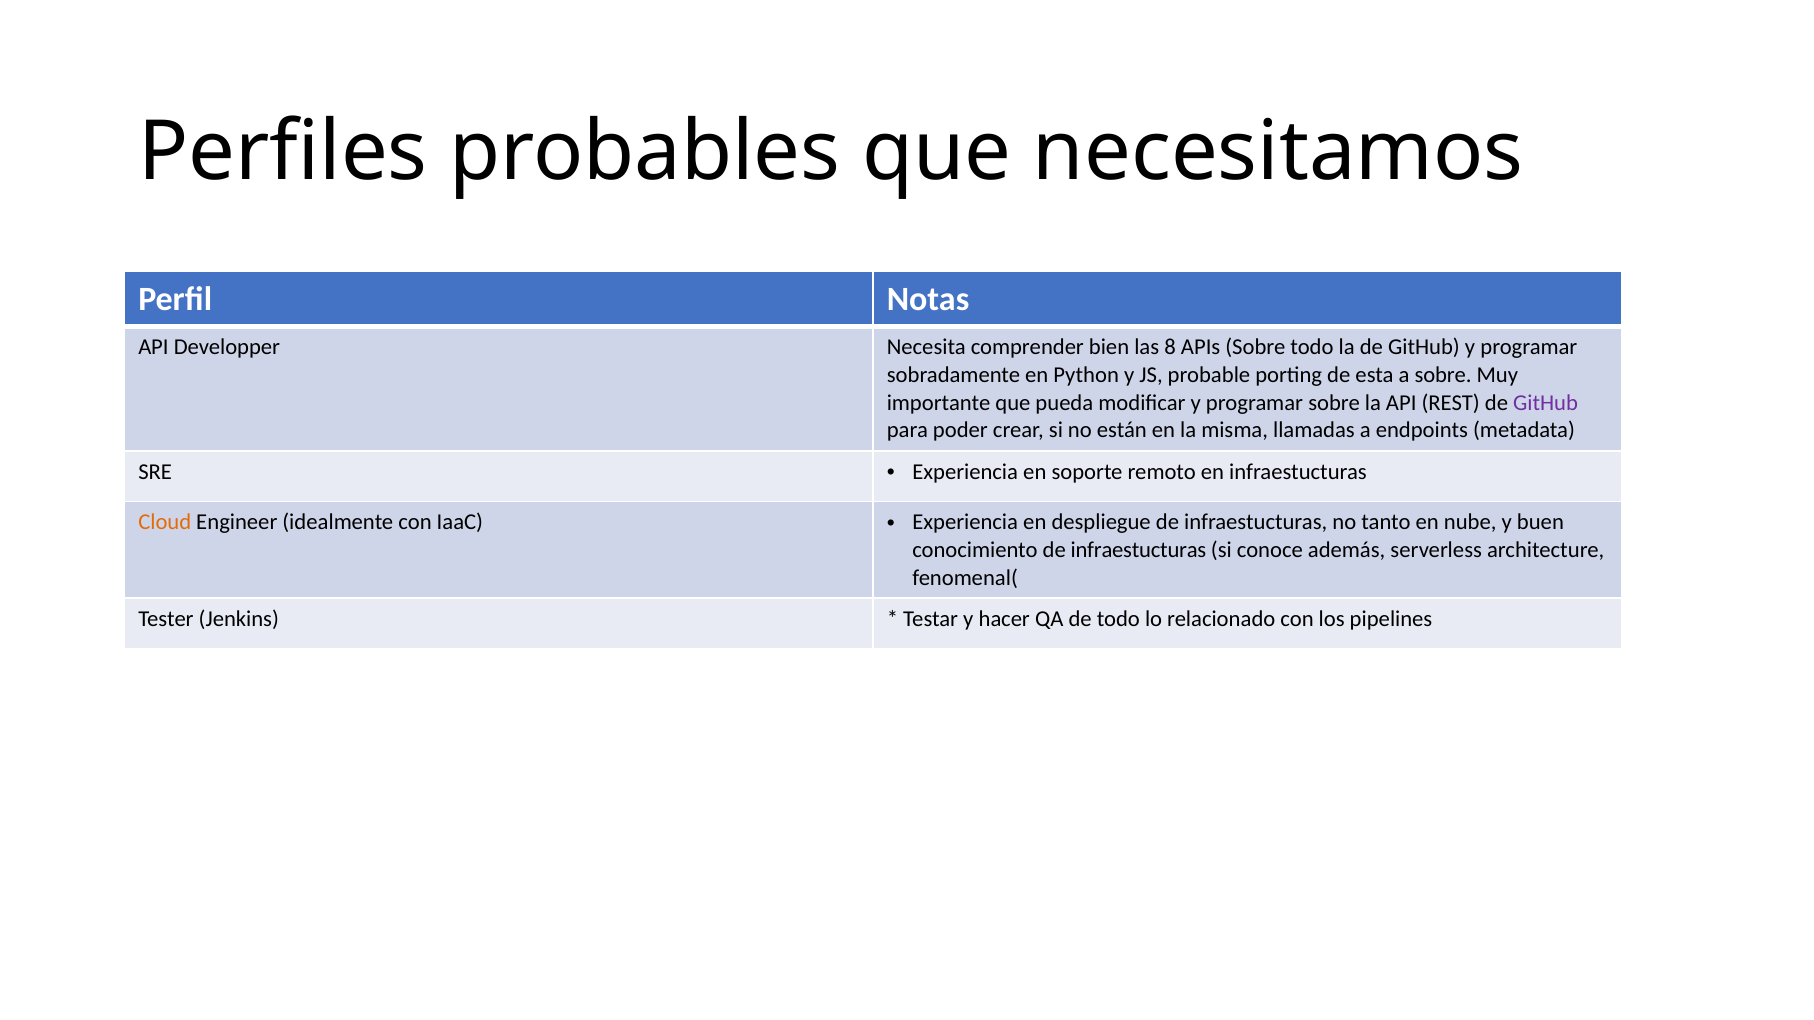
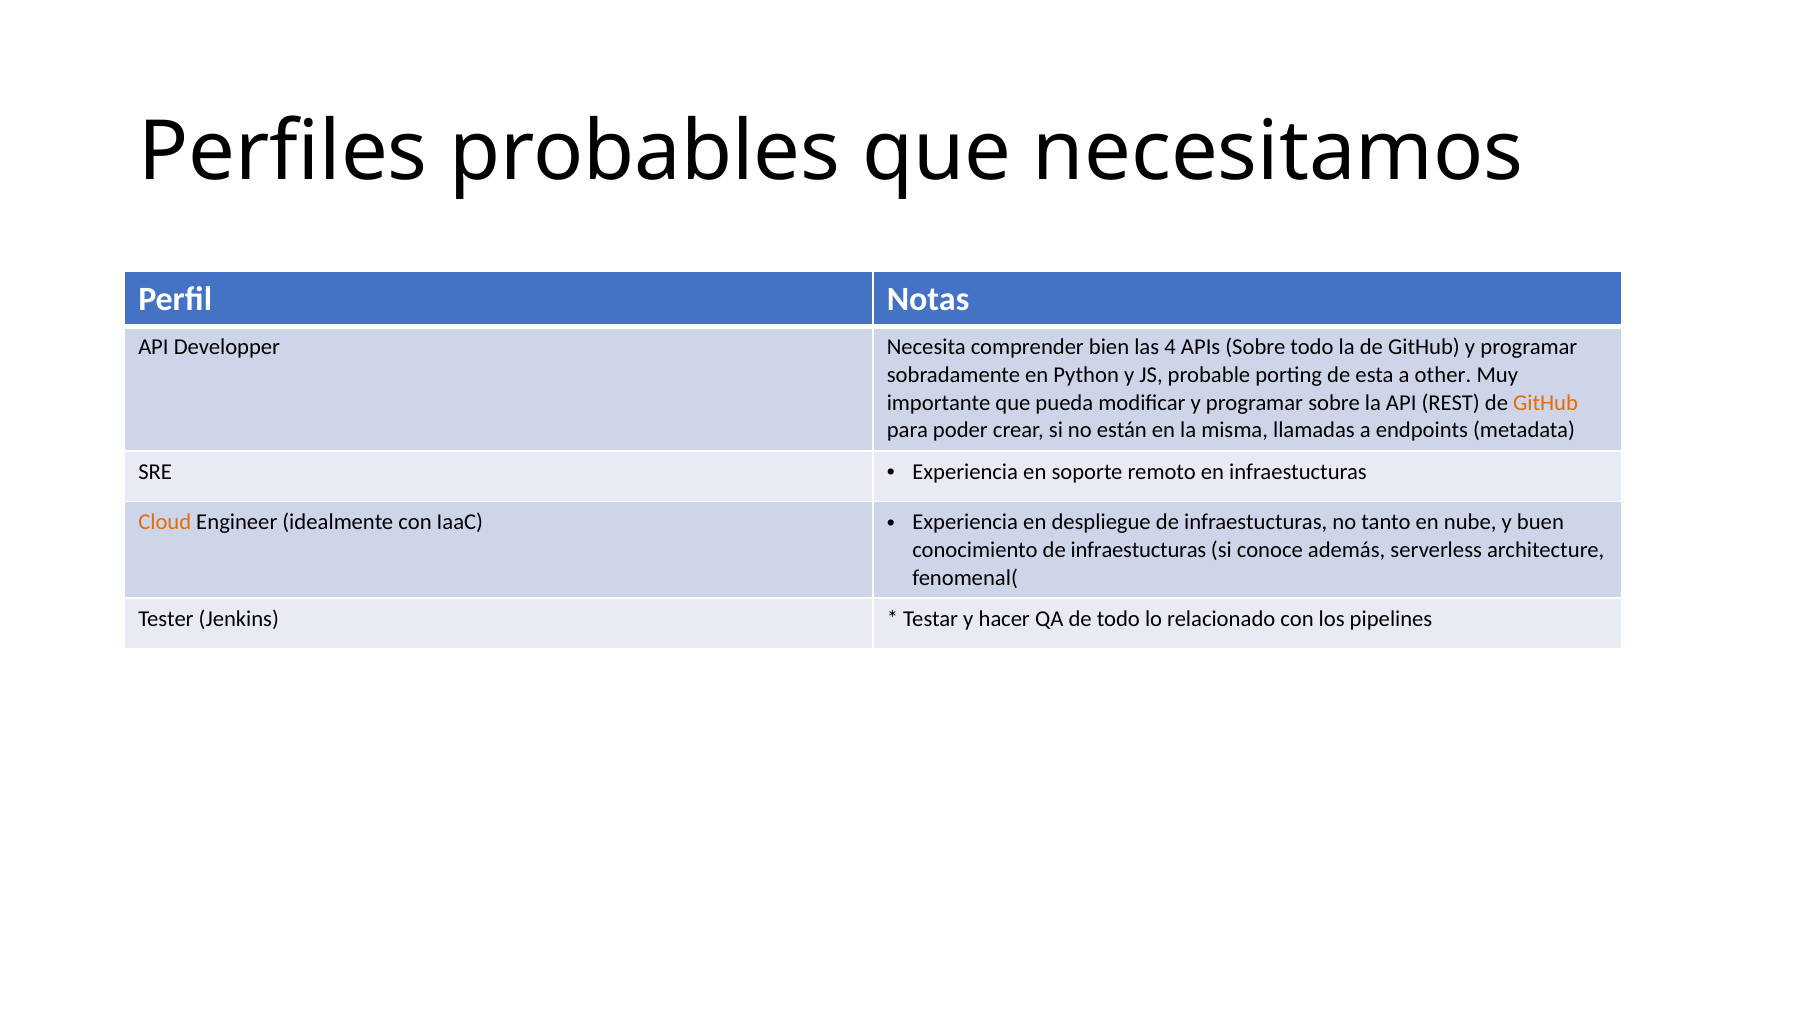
8: 8 -> 4
a sobre: sobre -> other
GitHub at (1546, 403) colour: purple -> orange
